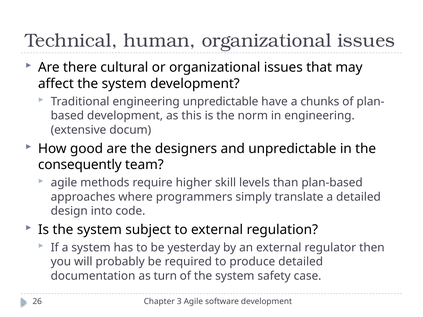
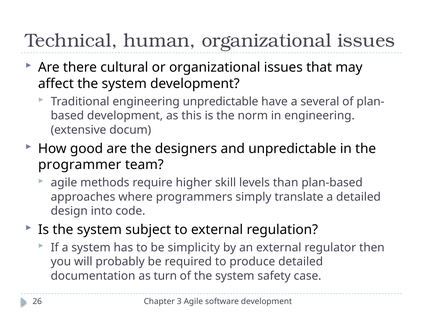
chunks: chunks -> several
consequently: consequently -> programmer
yesterday: yesterday -> simplicity
